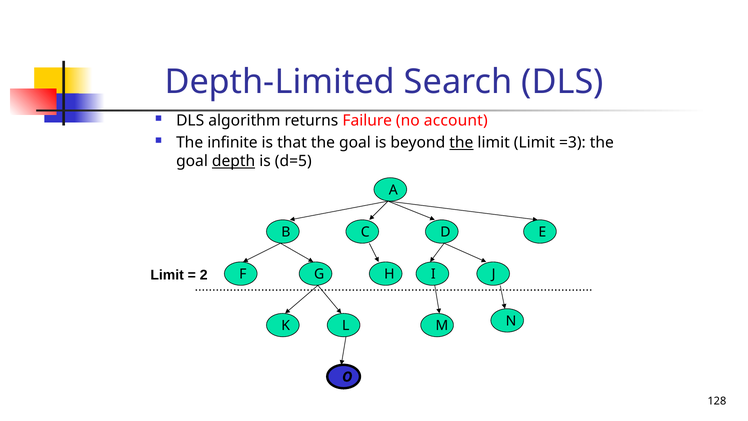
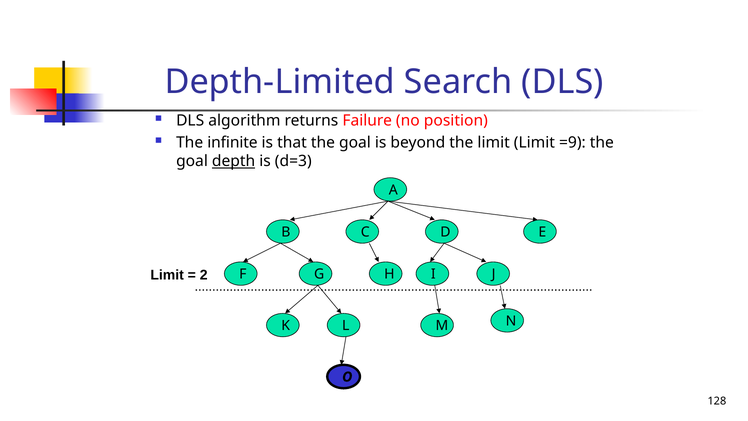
account: account -> position
the at (461, 143) underline: present -> none
=3: =3 -> =9
d=5: d=5 -> d=3
